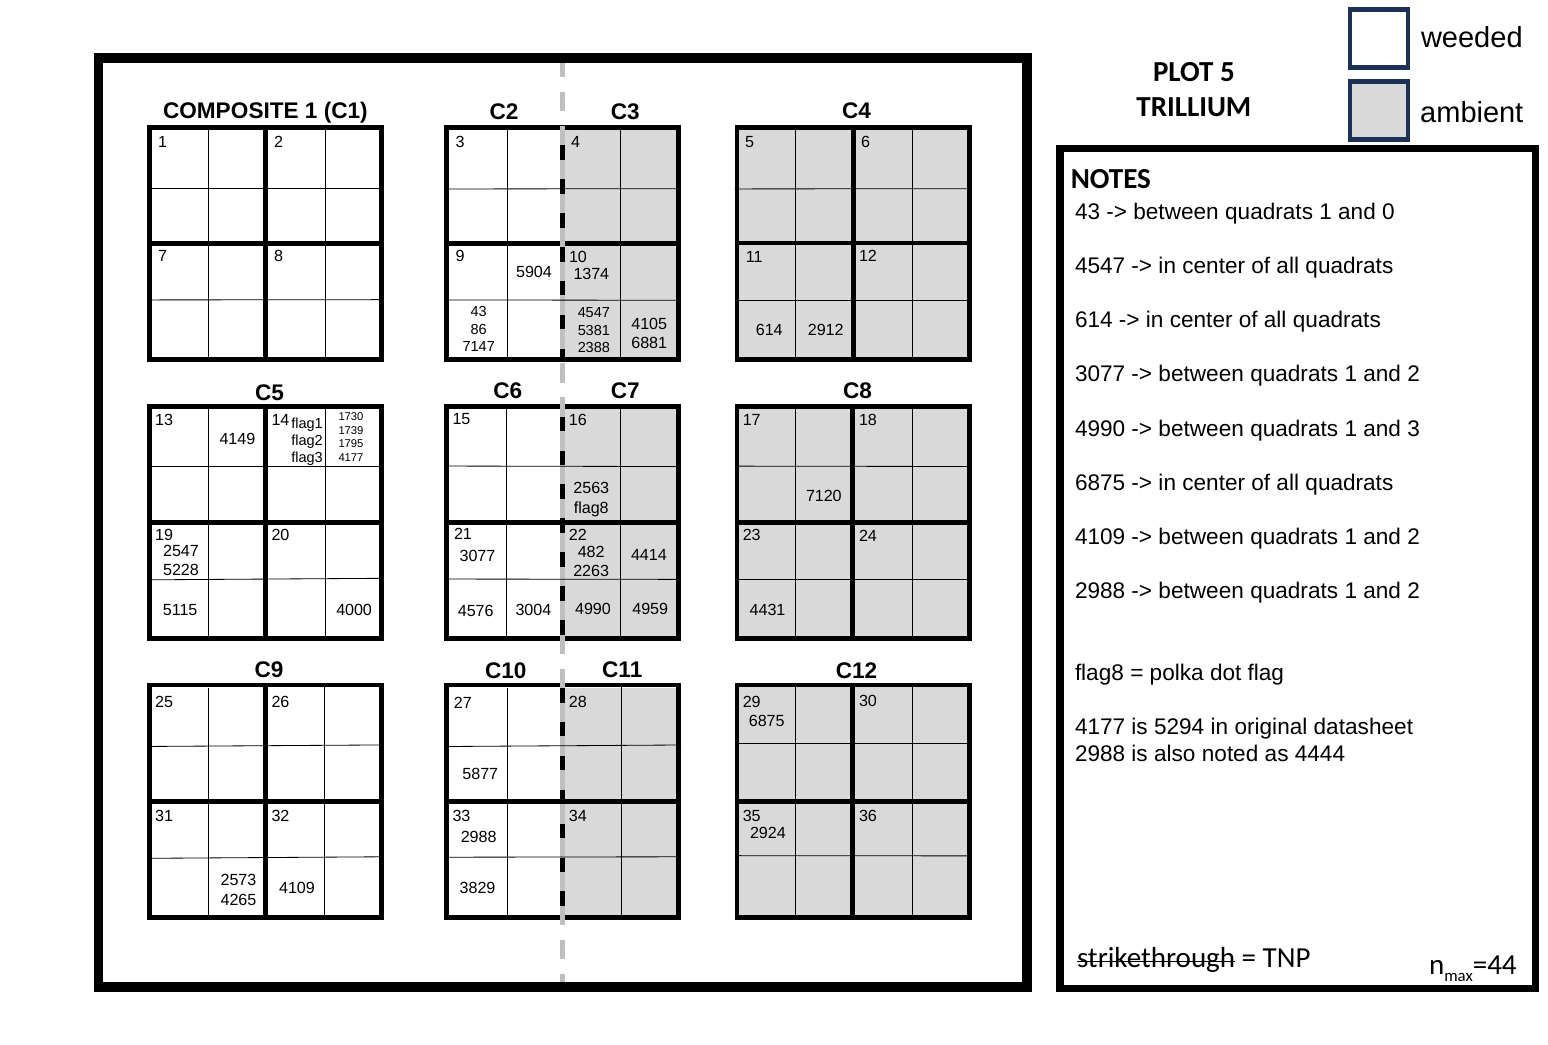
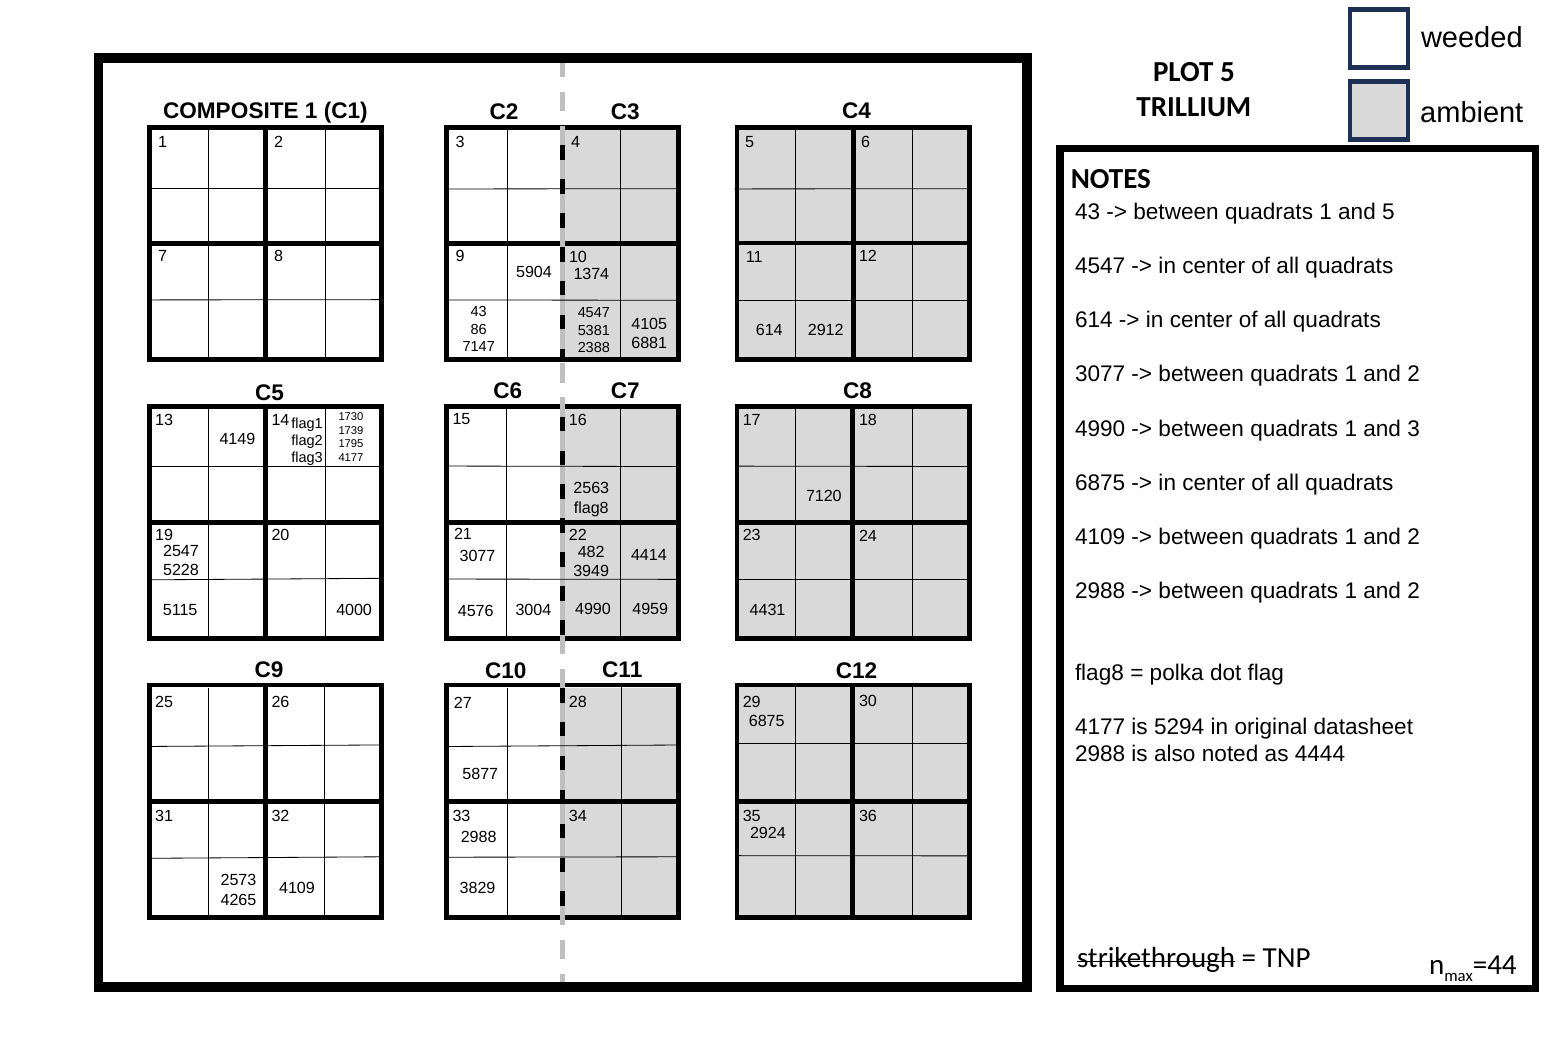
and 0: 0 -> 5
2263: 2263 -> 3949
